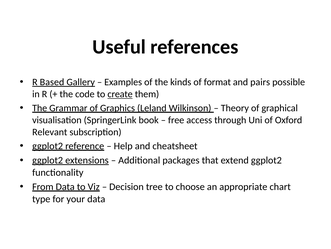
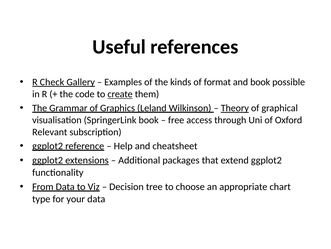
Based: Based -> Check
and pairs: pairs -> book
Theory underline: none -> present
